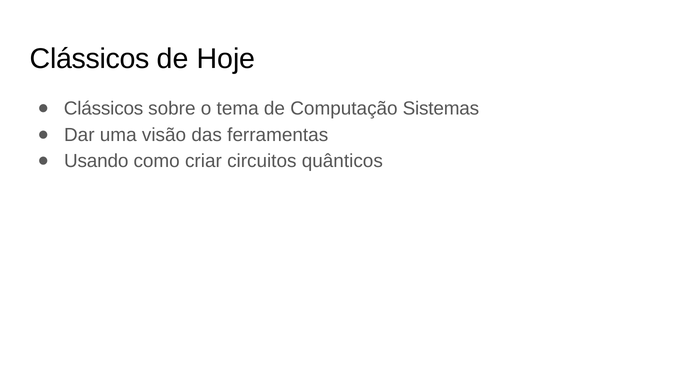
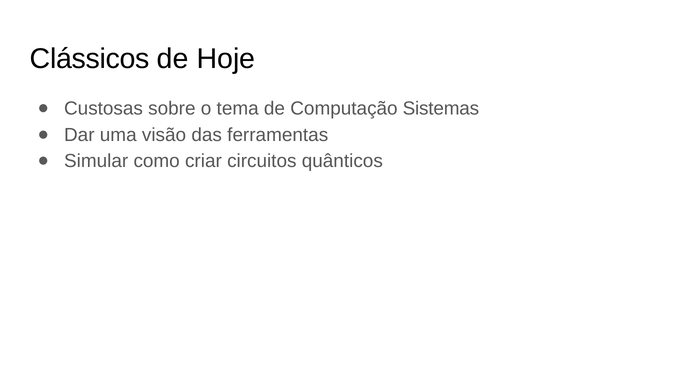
Clássicos at (104, 109): Clássicos -> Custosas
Usando: Usando -> Simular
